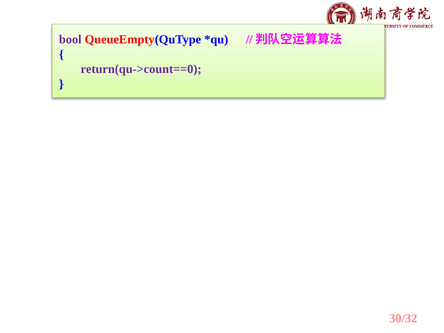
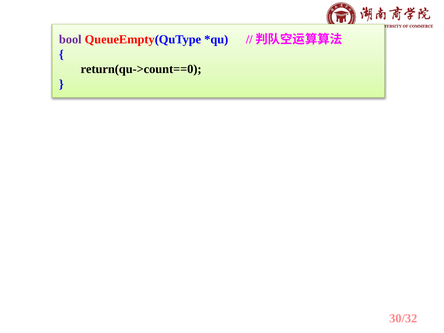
return(qu->count==0 colour: purple -> black
